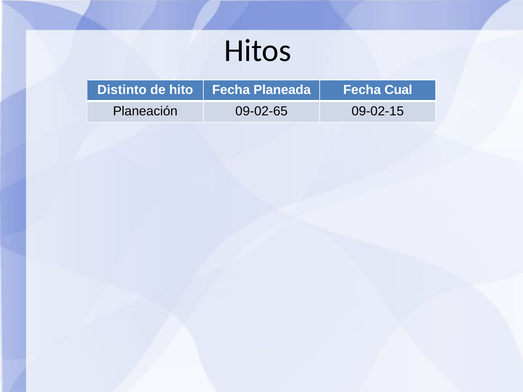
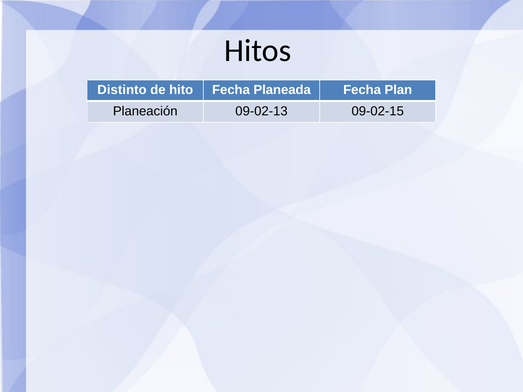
Cual: Cual -> Plan
09-02-65: 09-02-65 -> 09-02-13
